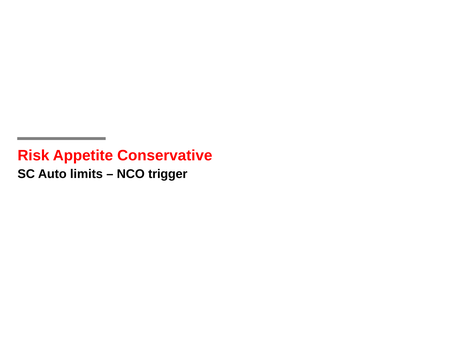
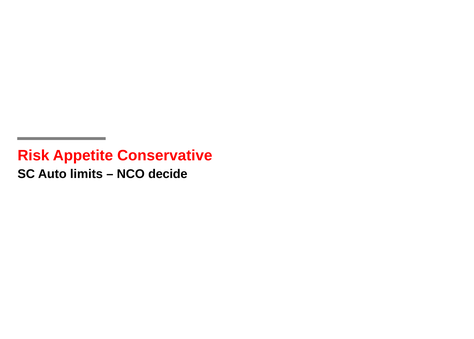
trigger: trigger -> decide
